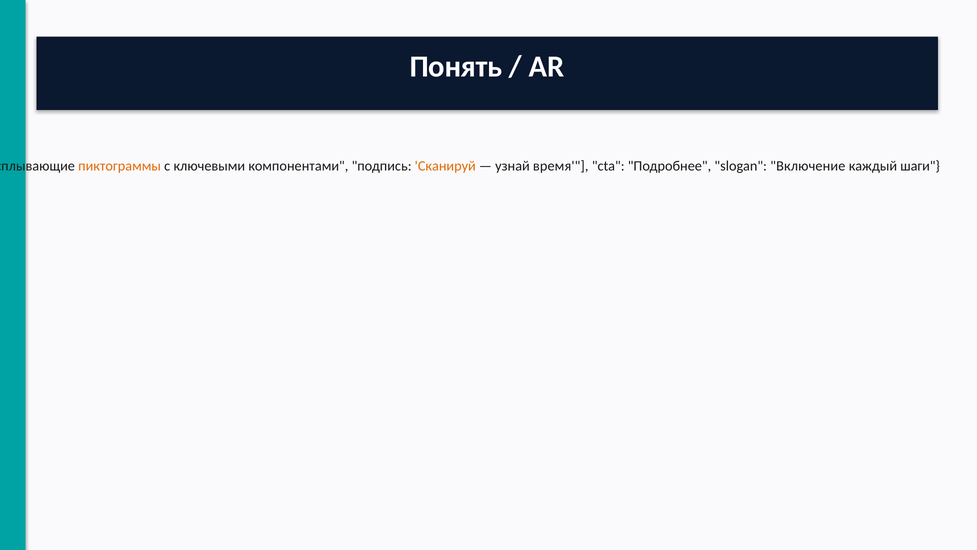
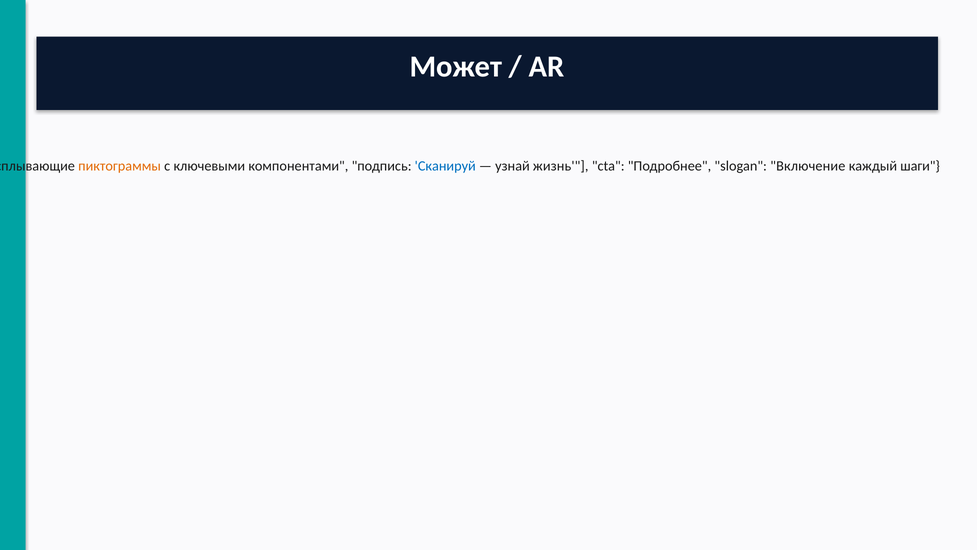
Понять: Понять -> Может
Сканируй colour: orange -> blue
время: время -> жизнь
